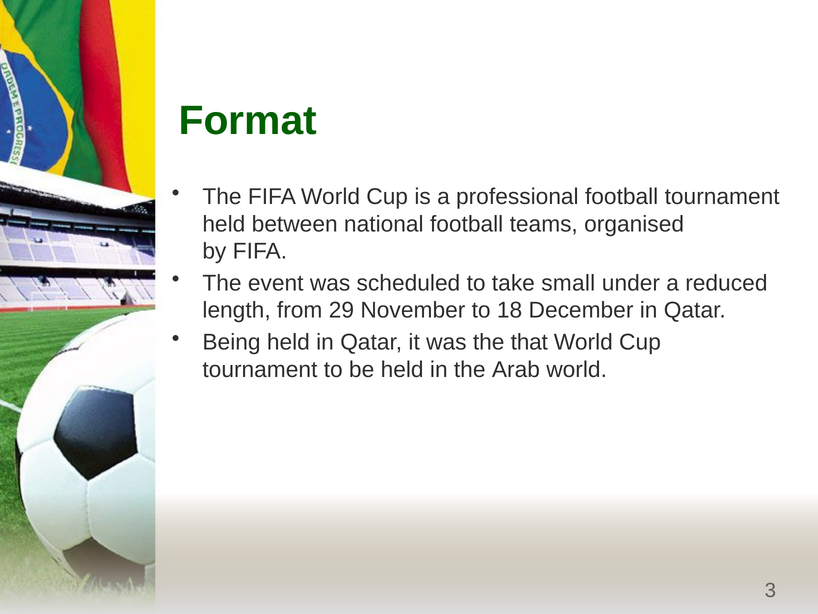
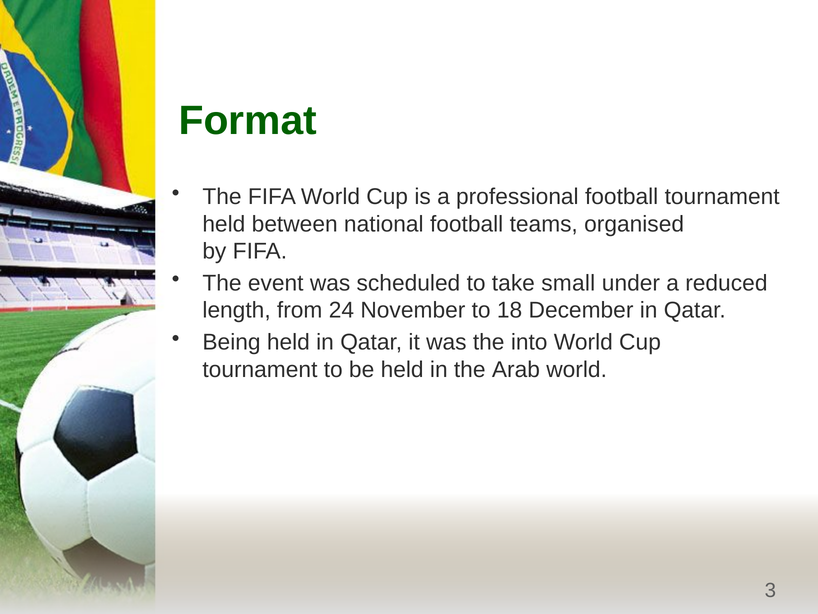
29: 29 -> 24
that: that -> into
